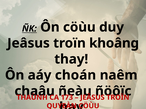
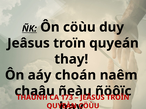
khoâng: khoâng -> quyeán
